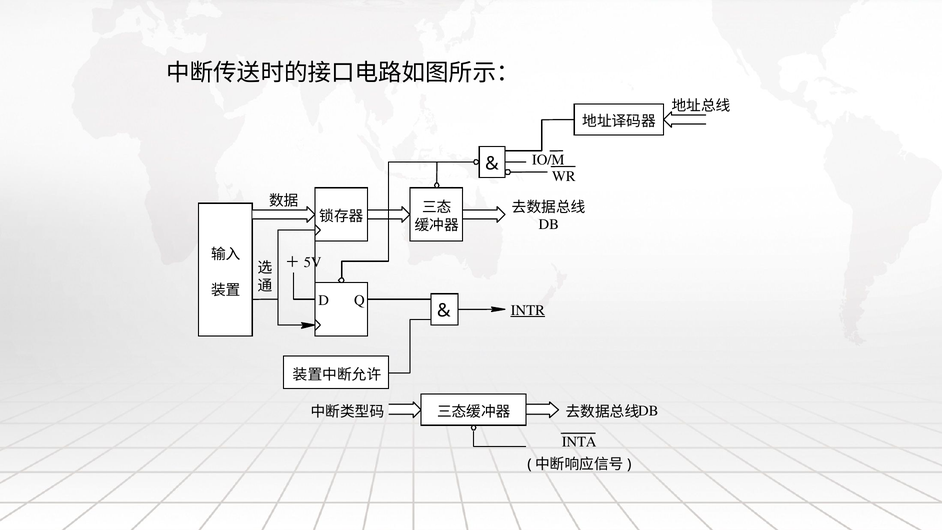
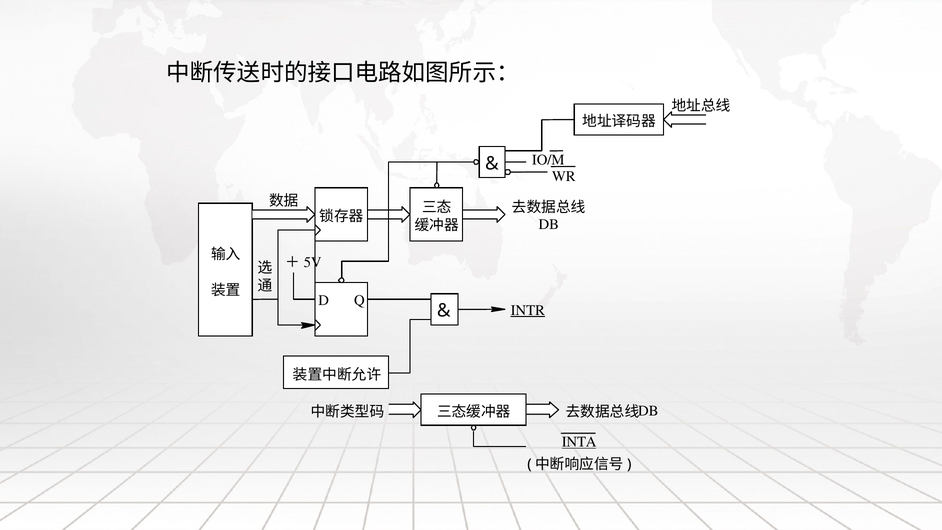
INTA underline: none -> present
